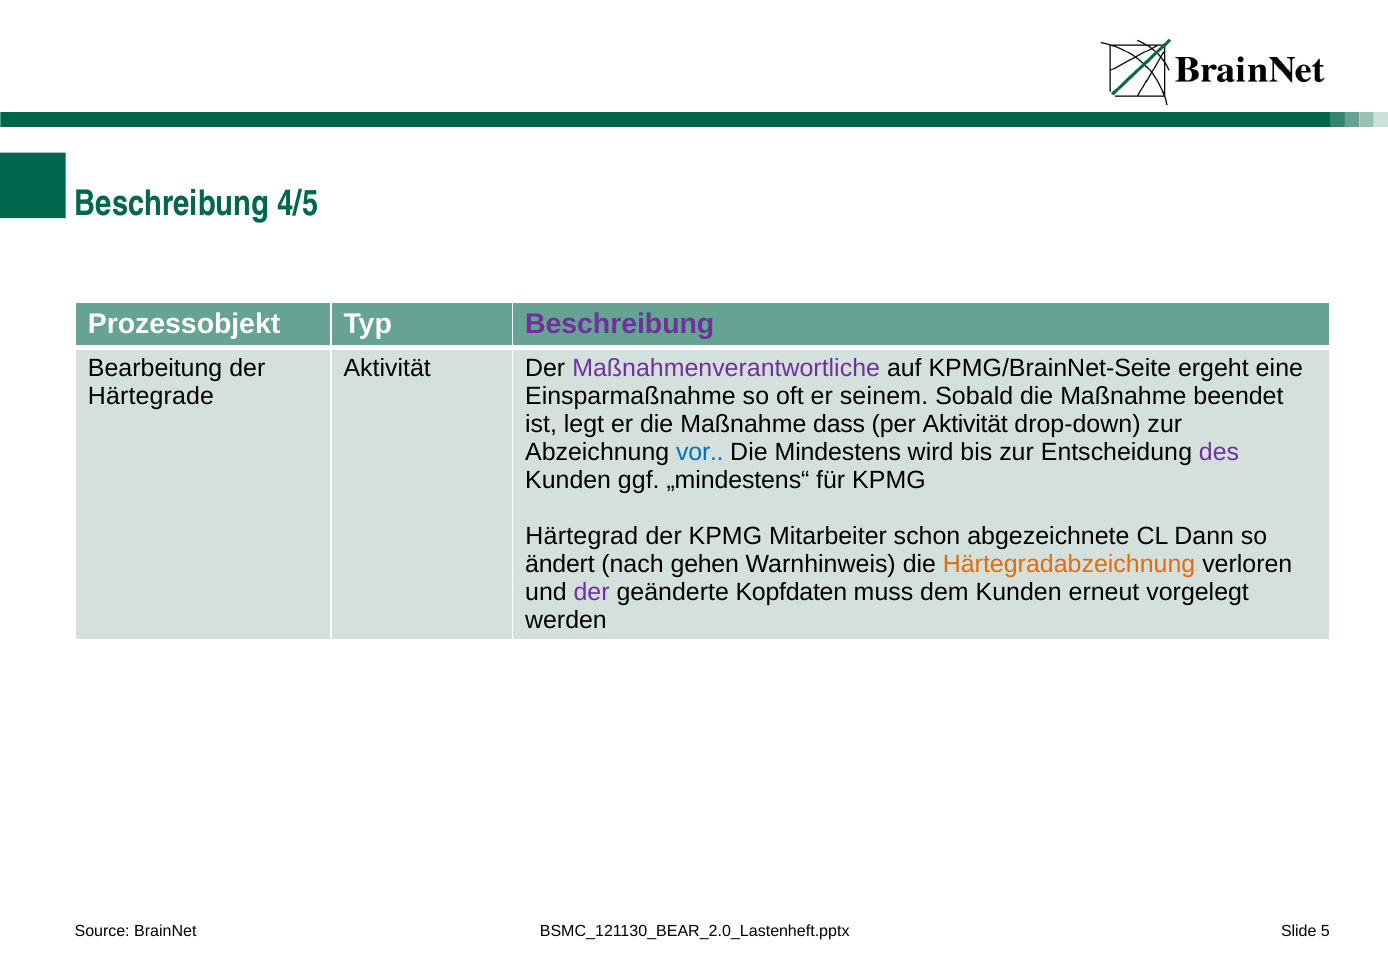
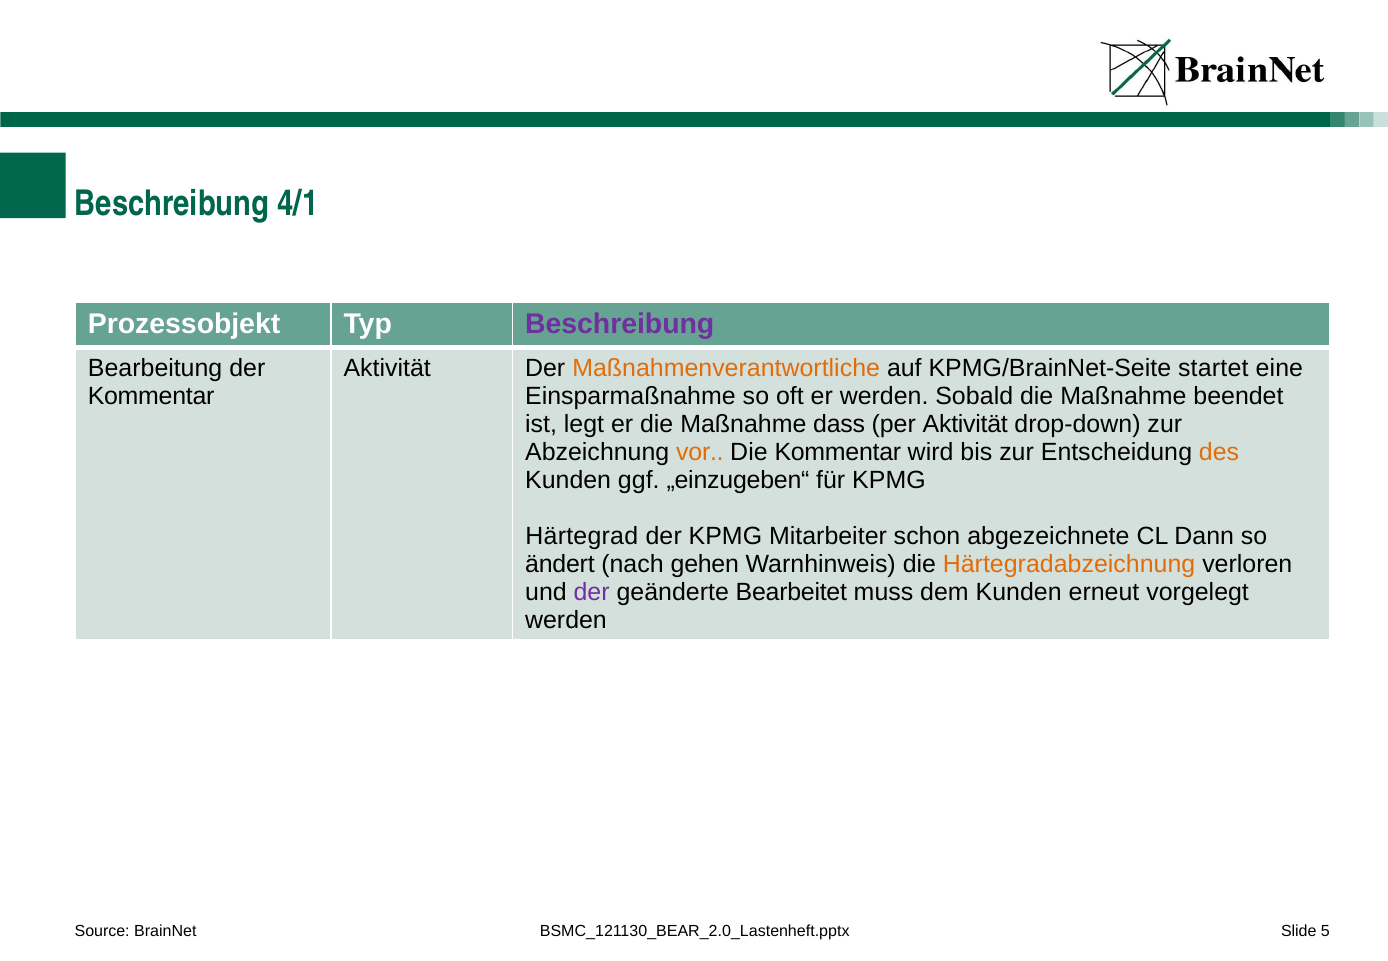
4/5: 4/5 -> 4/1
Maßnahmenverantwortliche colour: purple -> orange
ergeht: ergeht -> startet
Härtegrade at (151, 396): Härtegrade -> Kommentar
er seinem: seinem -> werden
vor colour: blue -> orange
Die Mindestens: Mindestens -> Kommentar
des colour: purple -> orange
„mindestens“: „mindestens“ -> „einzugeben“
Kopfdaten: Kopfdaten -> Bearbeitet
